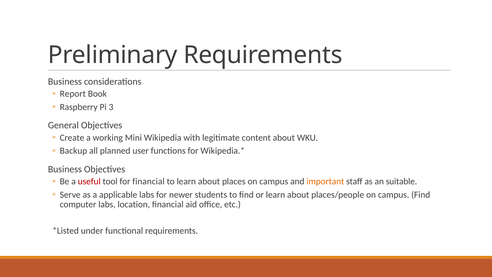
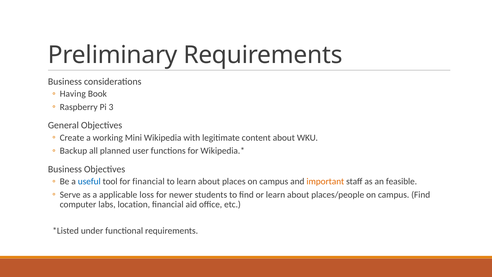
Report: Report -> Having
useful colour: red -> blue
suitable: suitable -> feasible
applicable labs: labs -> loss
